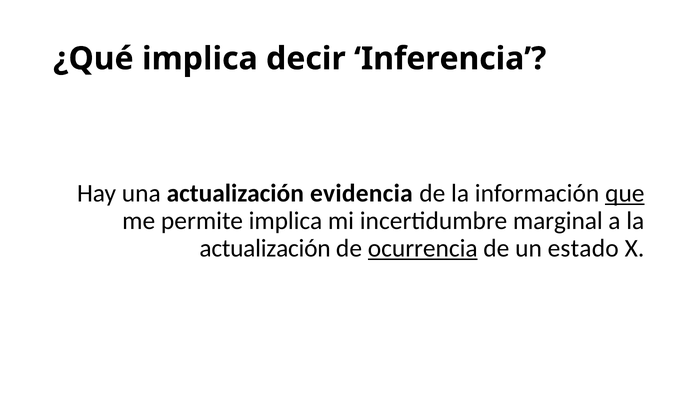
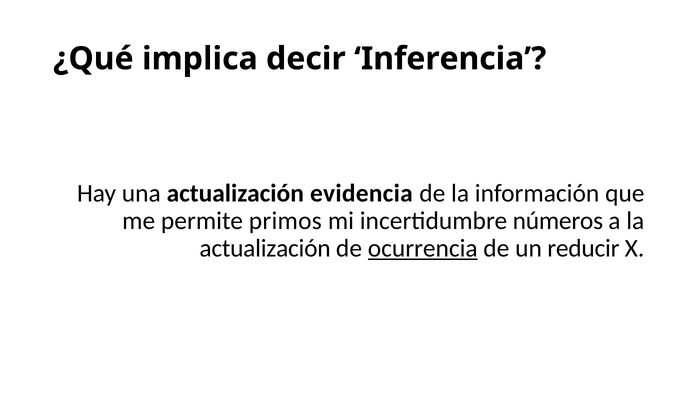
que underline: present -> none
permite implica: implica -> primos
marginal: marginal -> números
estado: estado -> reducir
